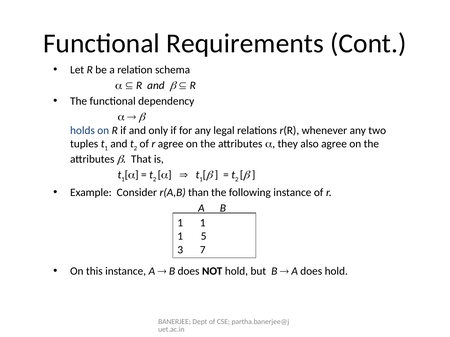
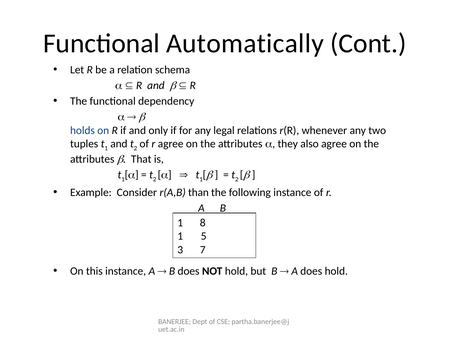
Requirements: Requirements -> Automatically
1 at (203, 223): 1 -> 8
